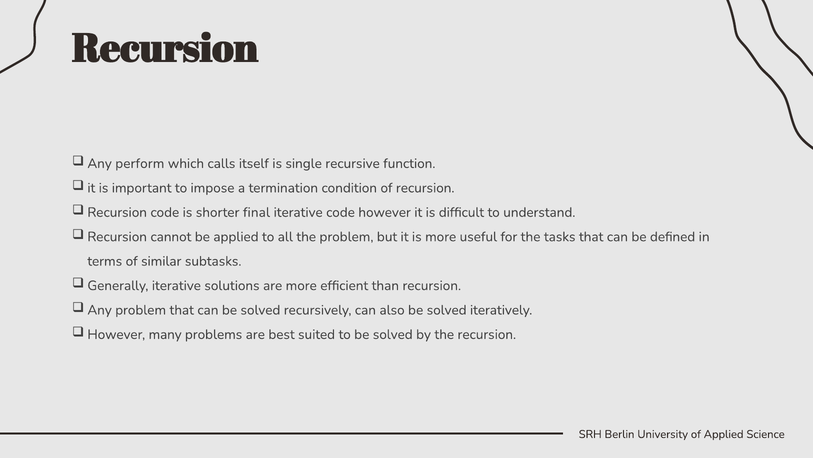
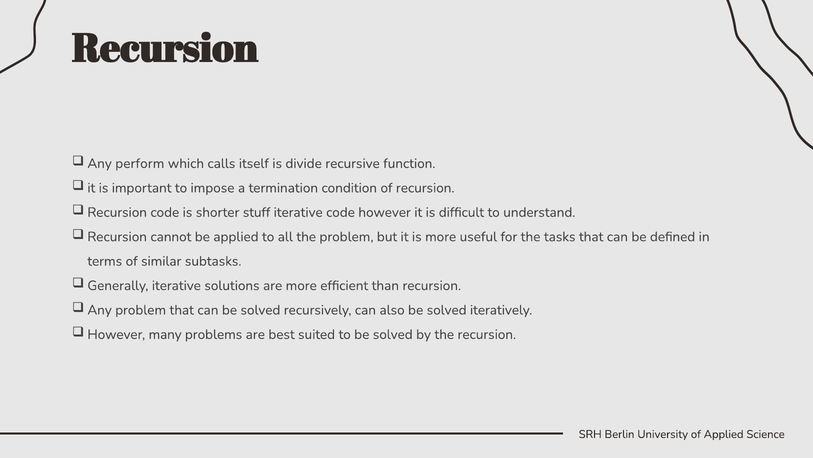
single: single -> divide
final: final -> stuff
